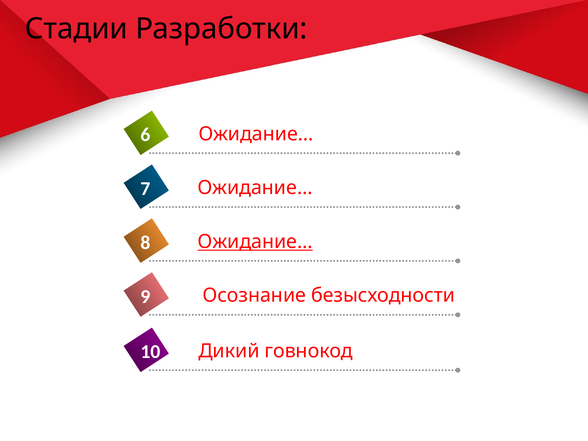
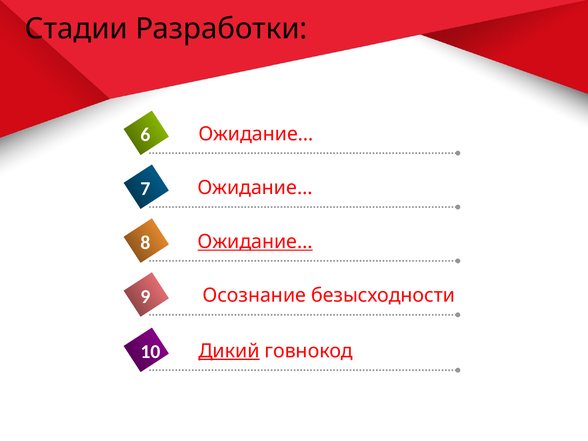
Дикий underline: none -> present
